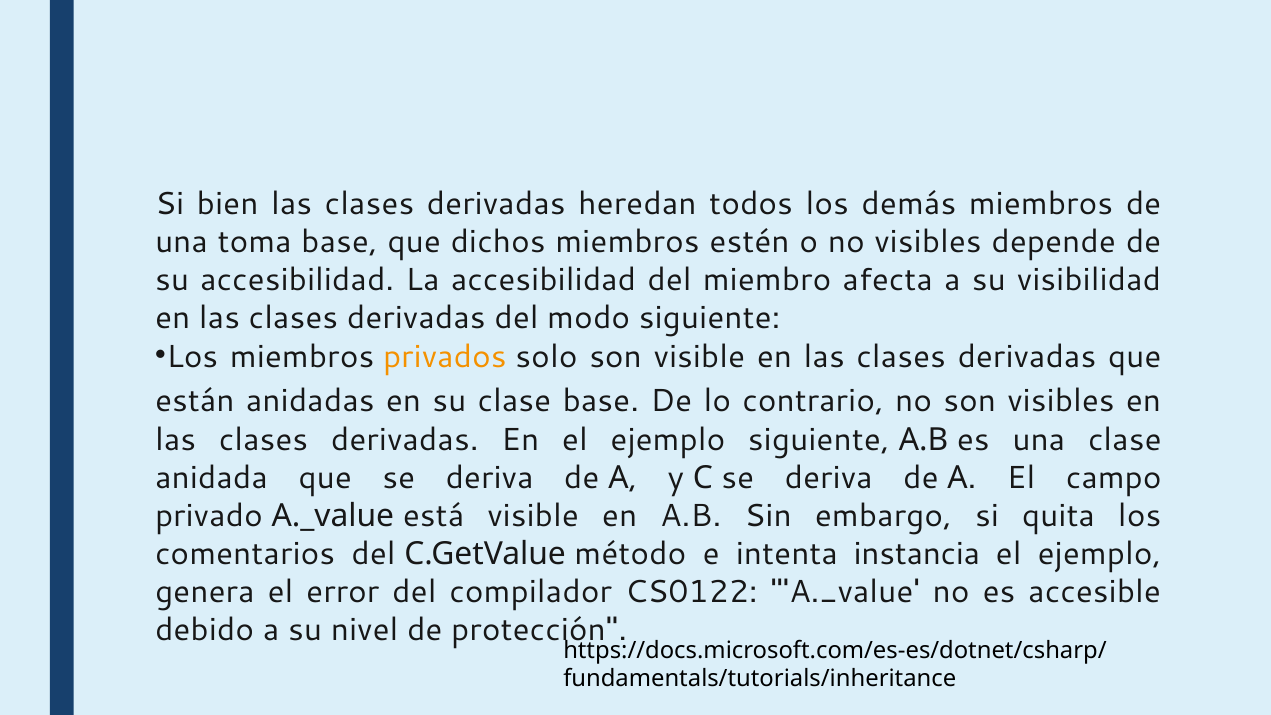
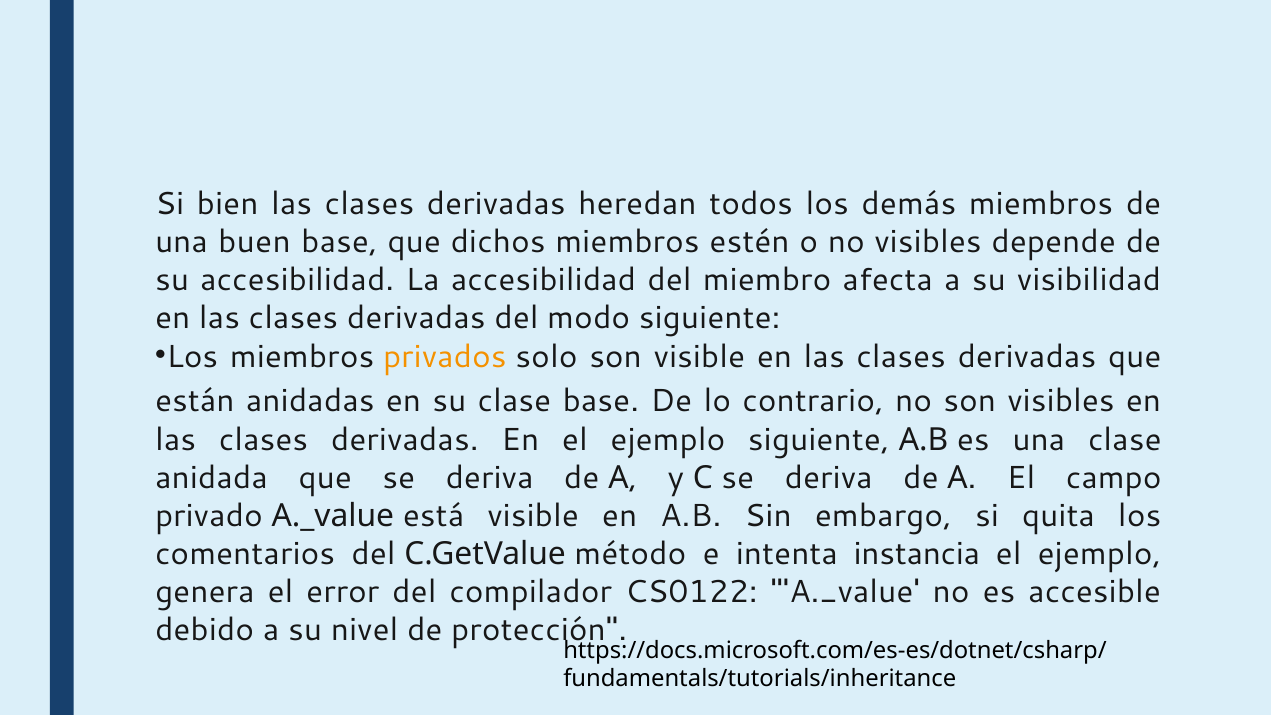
toma: toma -> buen
